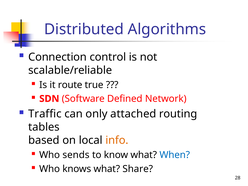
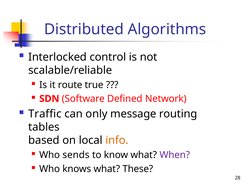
Connection: Connection -> Interlocked
attached: attached -> message
When colour: blue -> purple
Share: Share -> These
